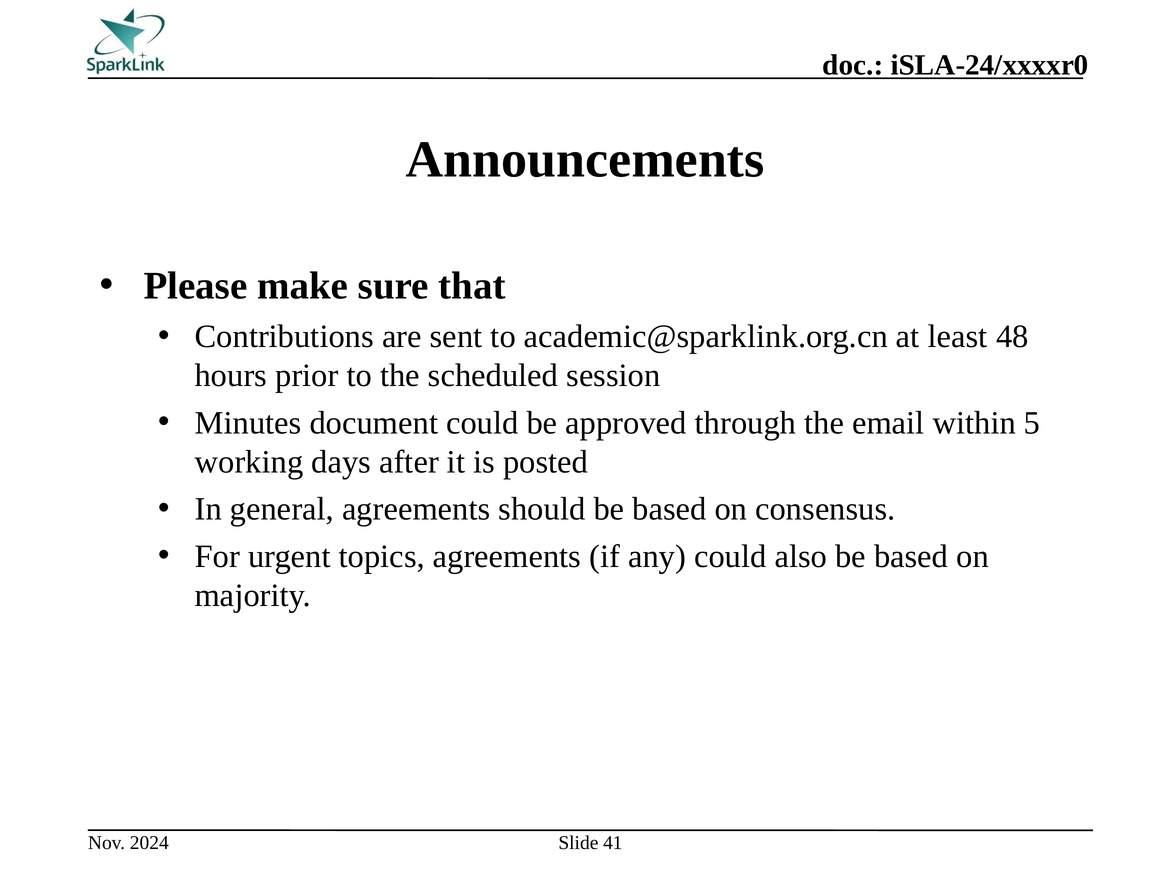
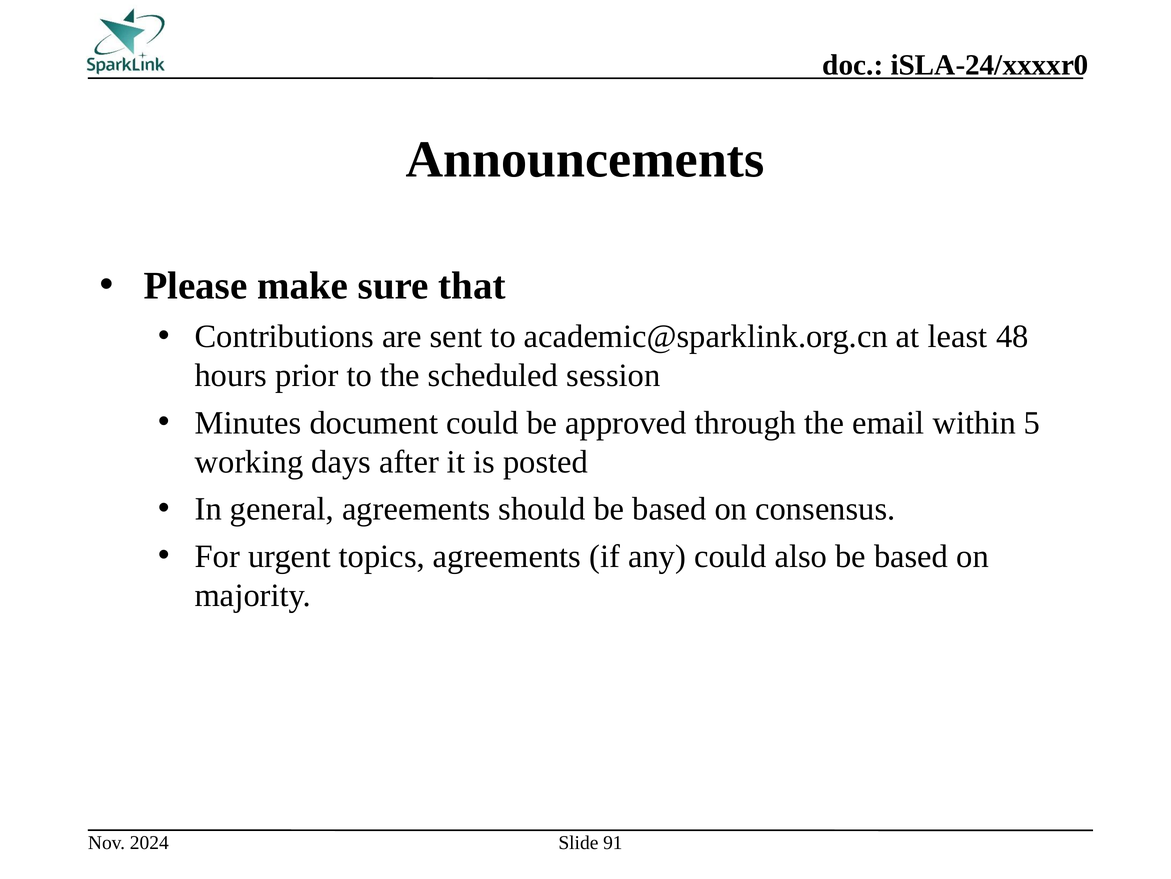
41: 41 -> 91
